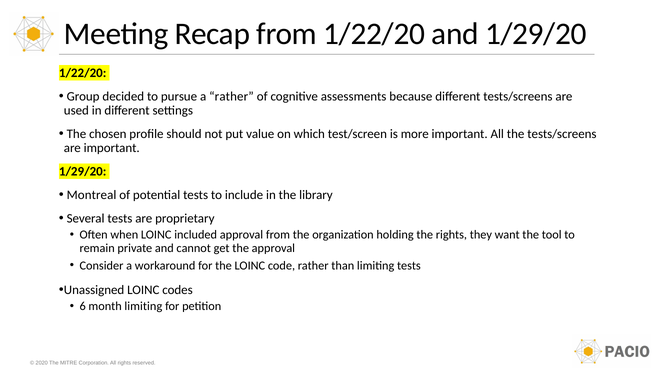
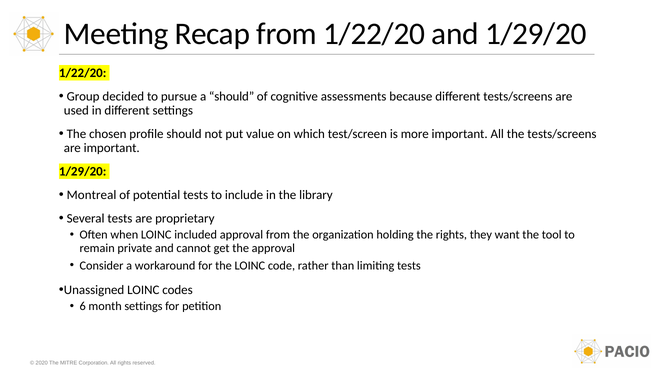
a rather: rather -> should
month limiting: limiting -> settings
